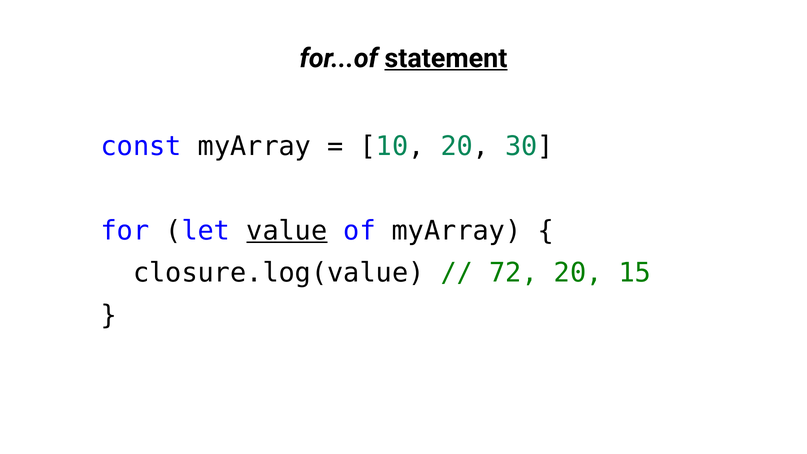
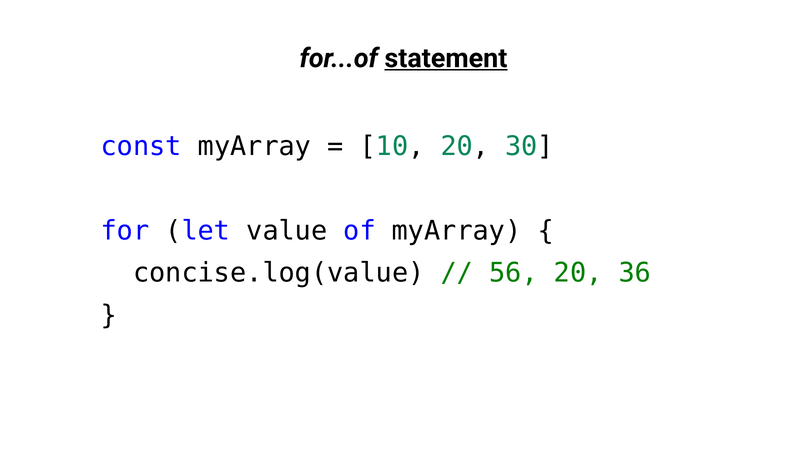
value underline: present -> none
closure.log(value: closure.log(value -> concise.log(value
72: 72 -> 56
15: 15 -> 36
